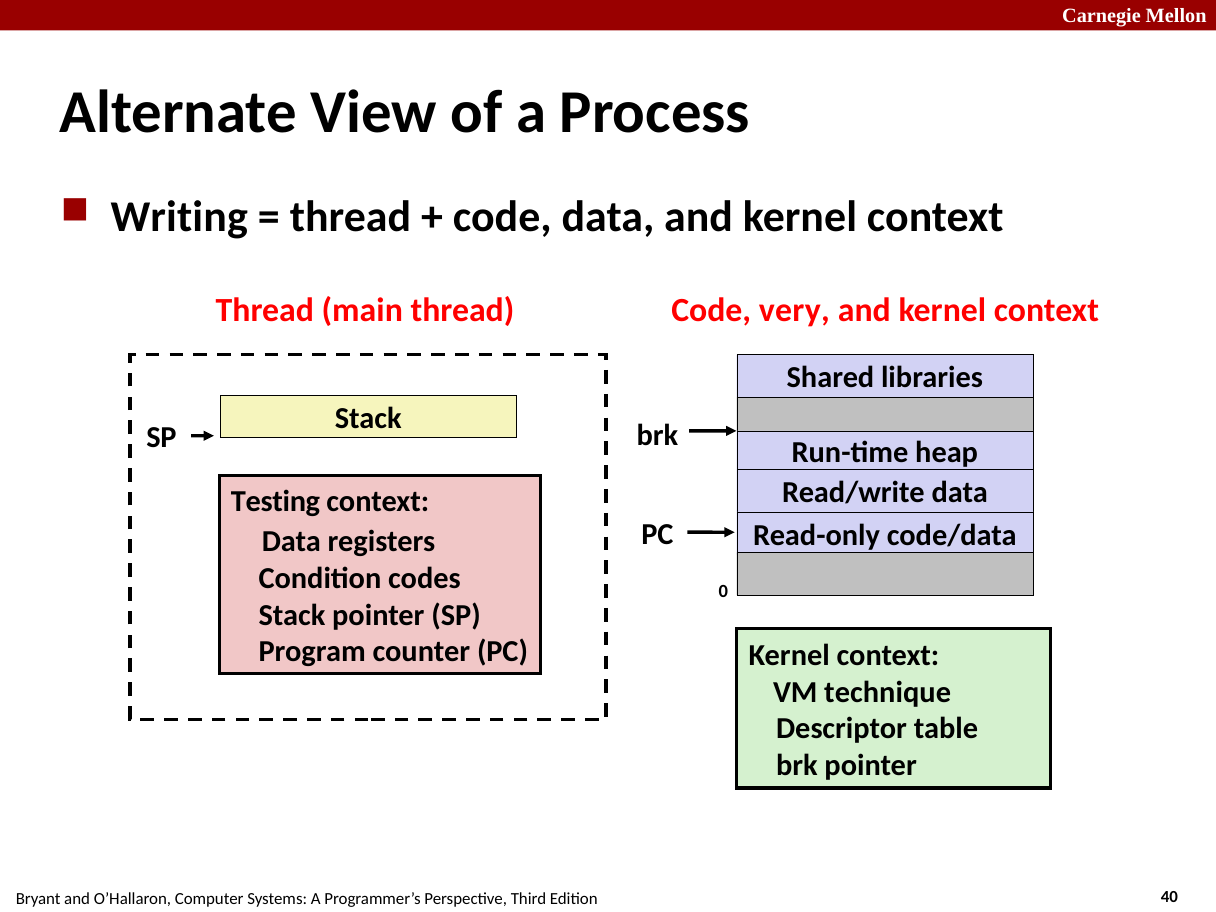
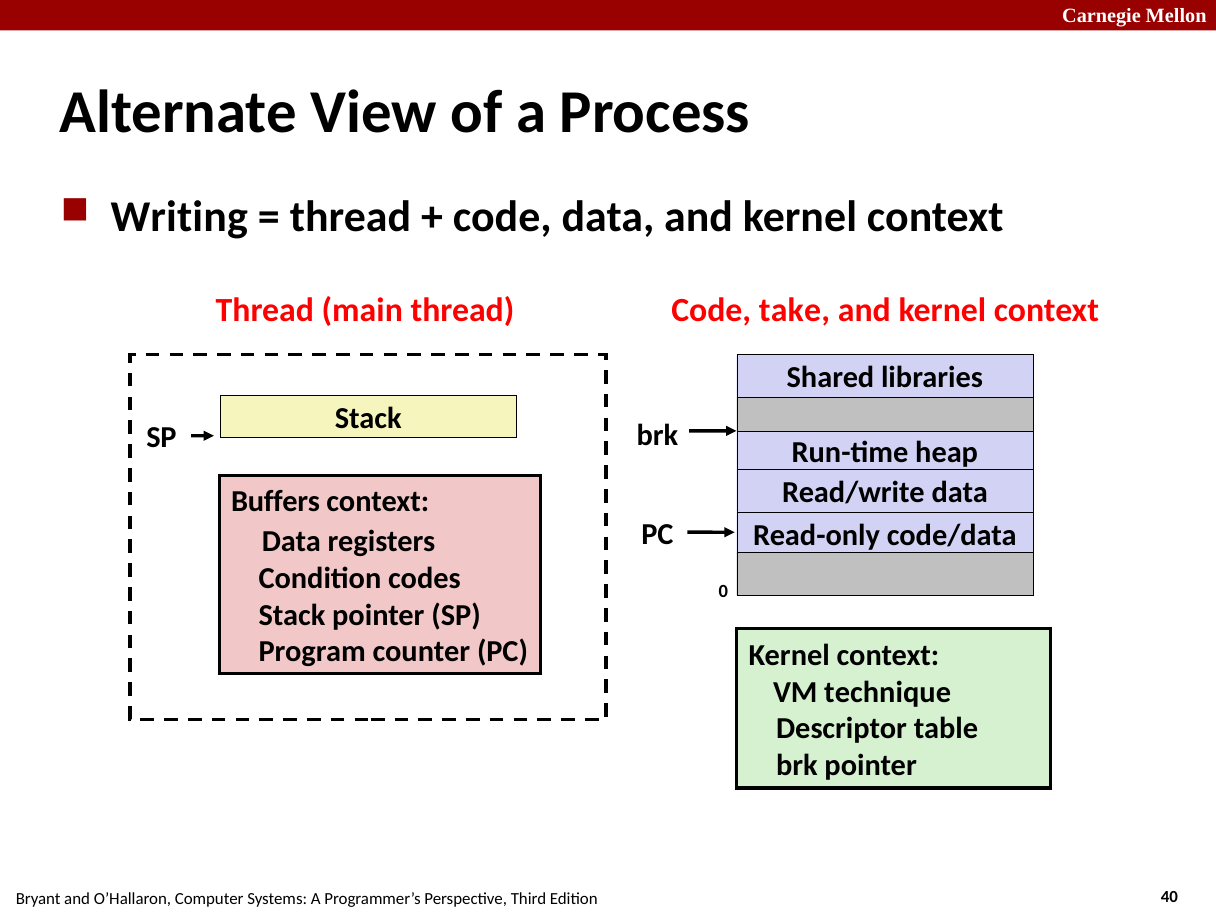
very: very -> take
Testing: Testing -> Buffers
